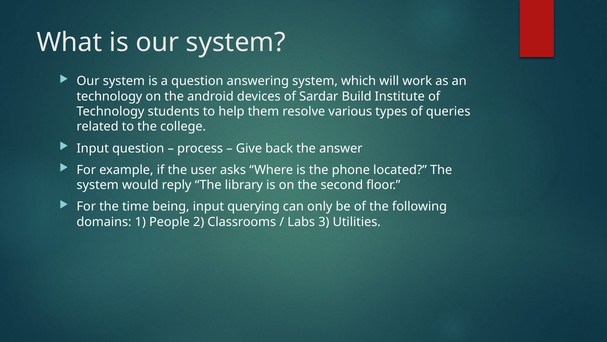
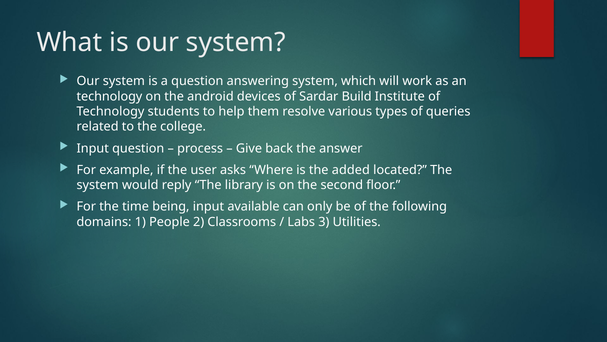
phone: phone -> added
querying: querying -> available
